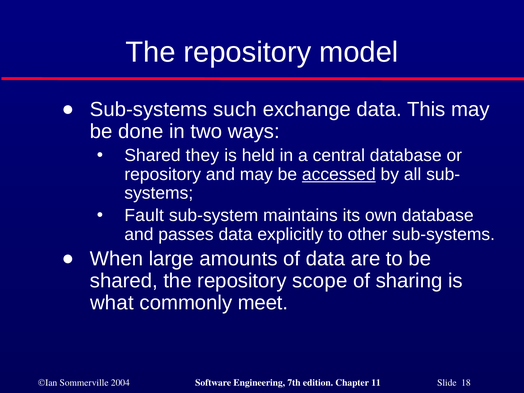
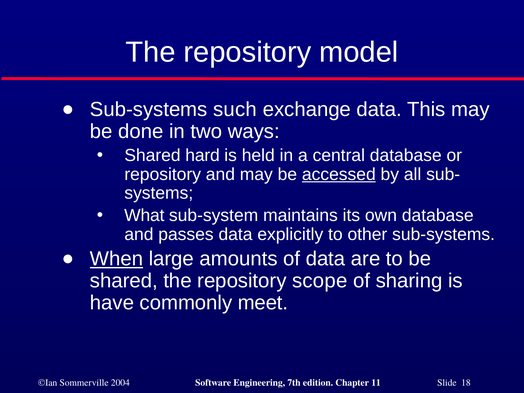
they: they -> hard
Fault: Fault -> What
When underline: none -> present
what: what -> have
